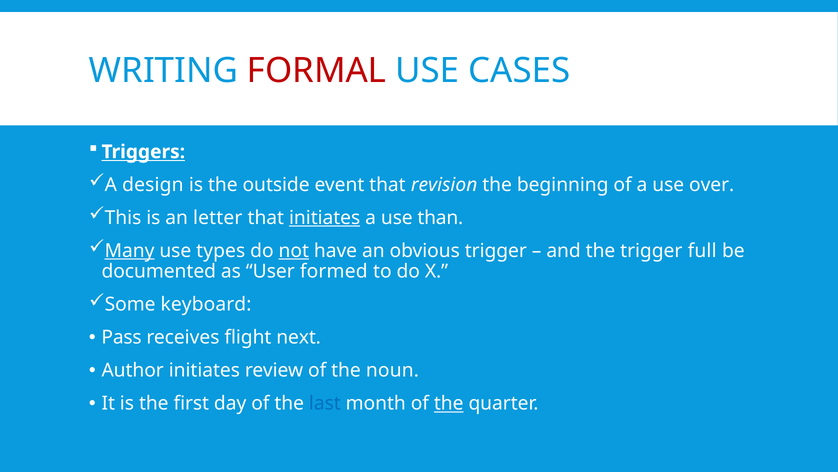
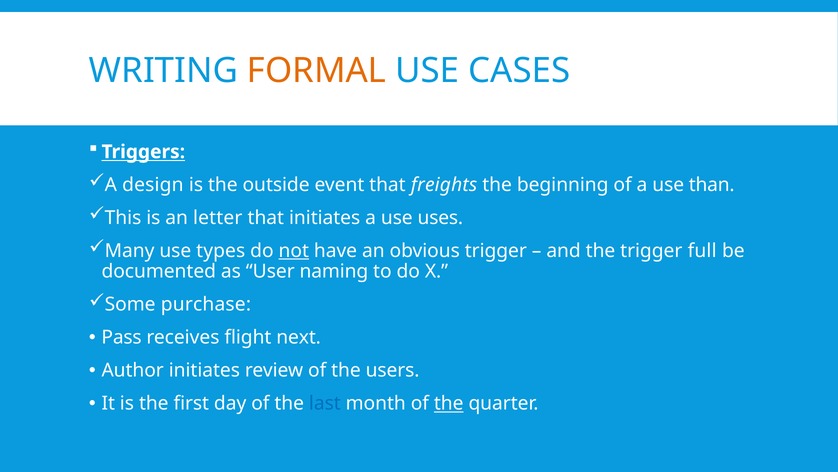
FORMAL colour: red -> orange
revision: revision -> freights
over: over -> than
initiates at (325, 218) underline: present -> none
than: than -> uses
Many underline: present -> none
formed: formed -> naming
keyboard: keyboard -> purchase
noun: noun -> users
